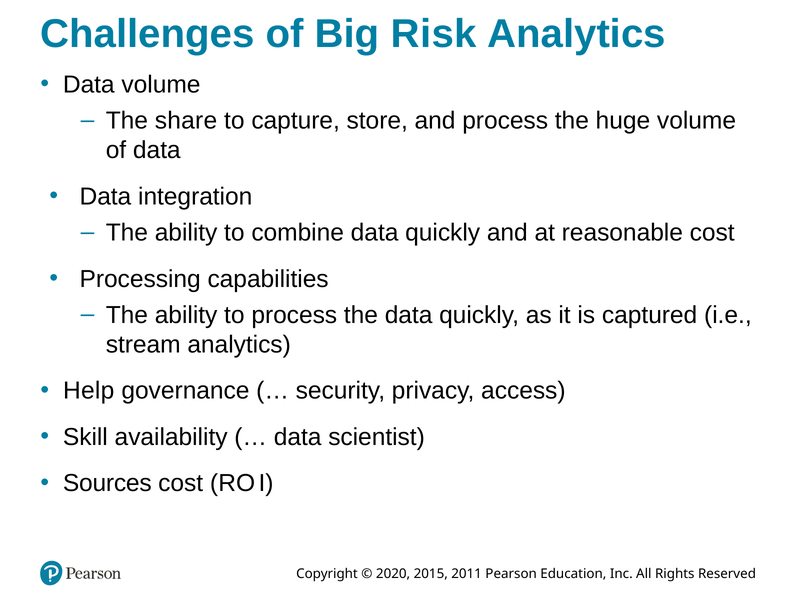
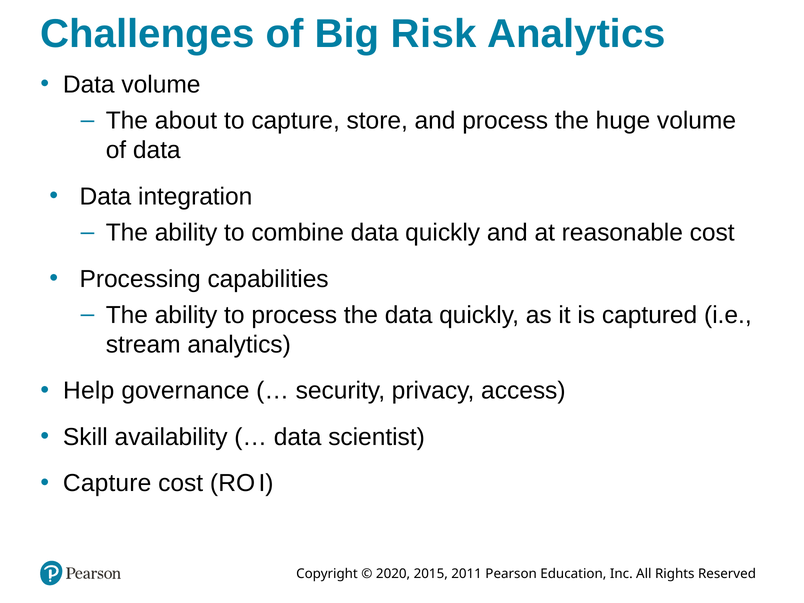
share: share -> about
Sources at (107, 483): Sources -> Capture
